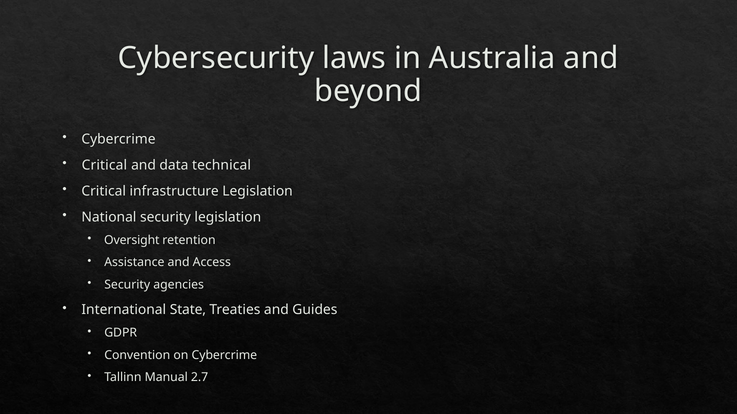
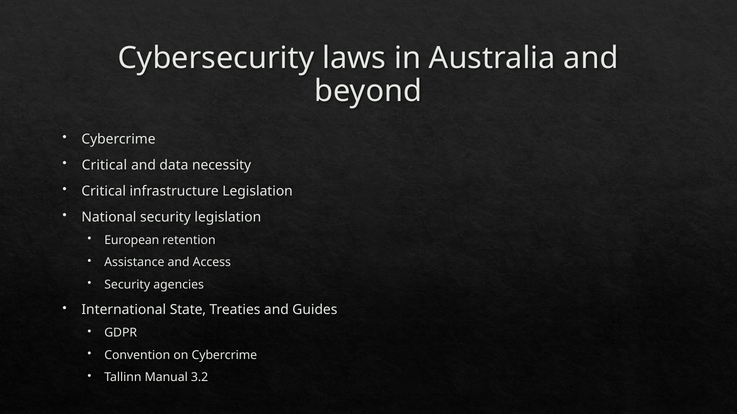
technical: technical -> necessity
Oversight: Oversight -> European
2.7: 2.7 -> 3.2
